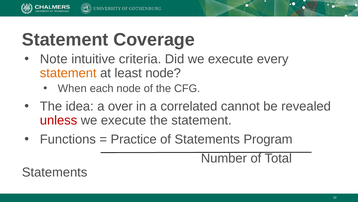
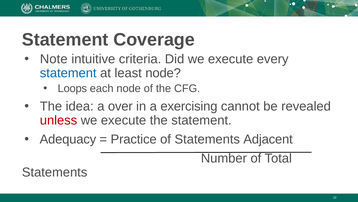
statement at (68, 73) colour: orange -> blue
When: When -> Loops
correlated: correlated -> exercising
Functions: Functions -> Adequacy
Program: Program -> Adjacent
